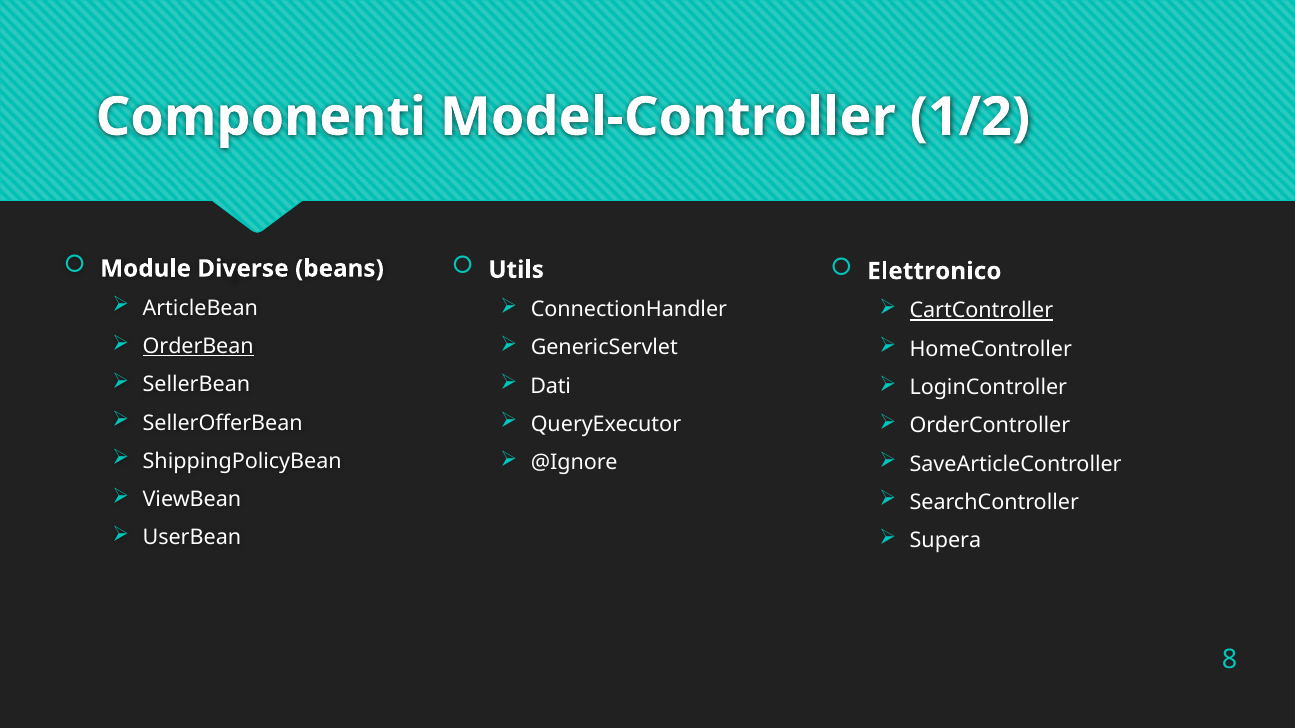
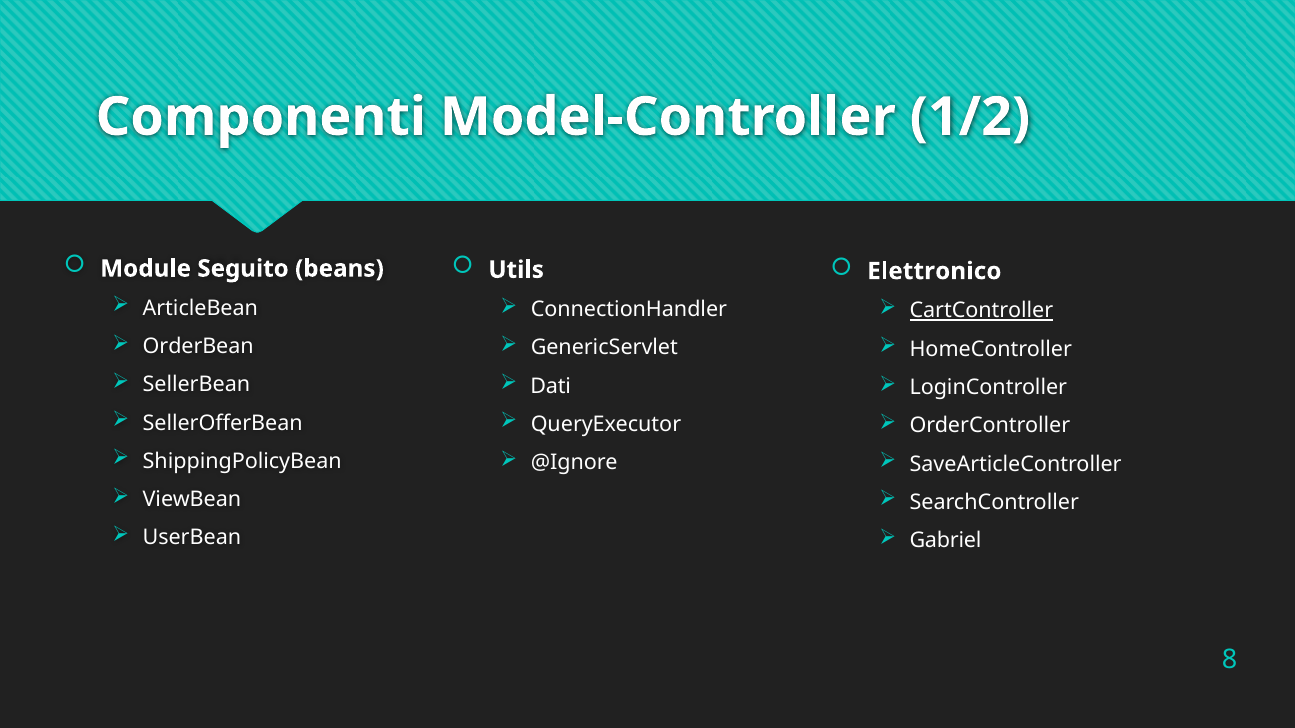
Diverse: Diverse -> Seguito
OrderBean underline: present -> none
Supera: Supera -> Gabriel
